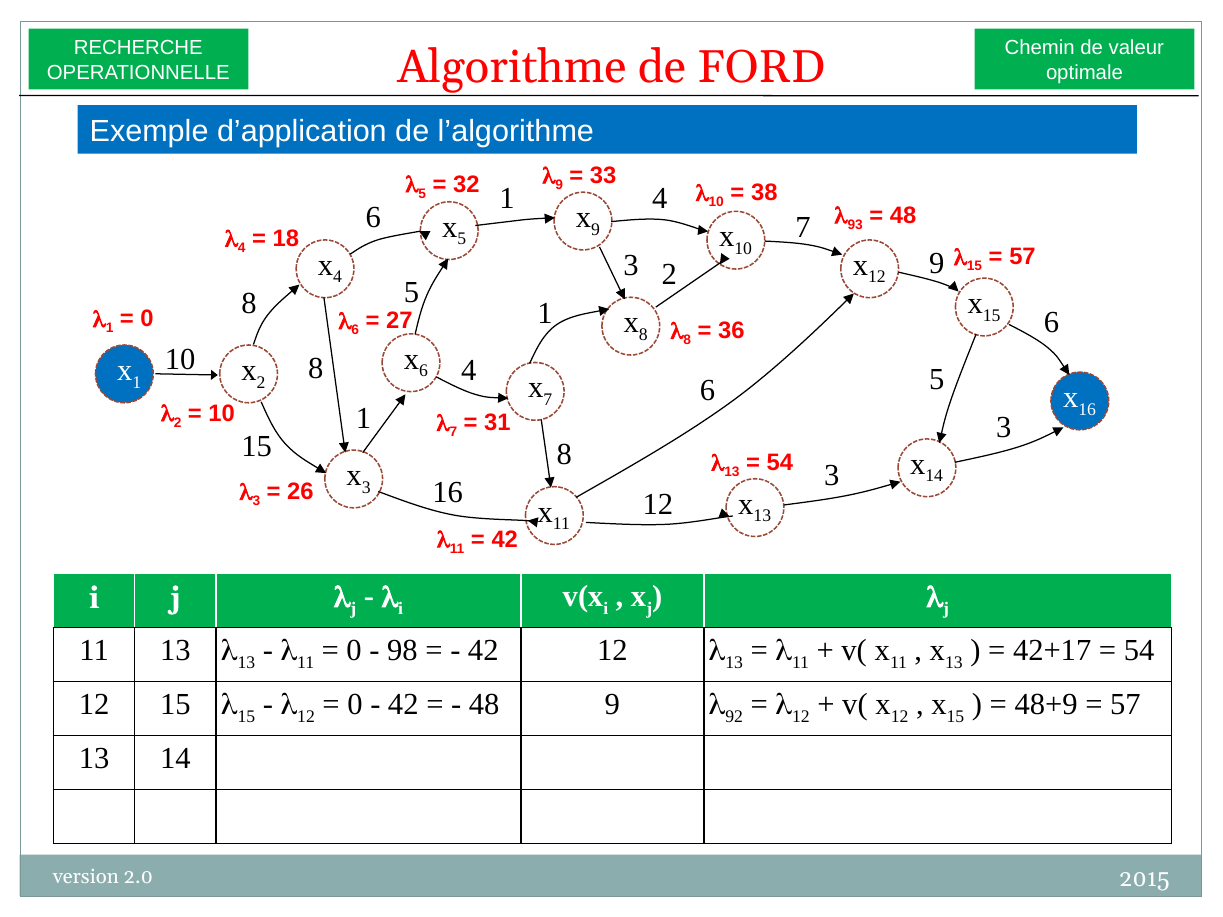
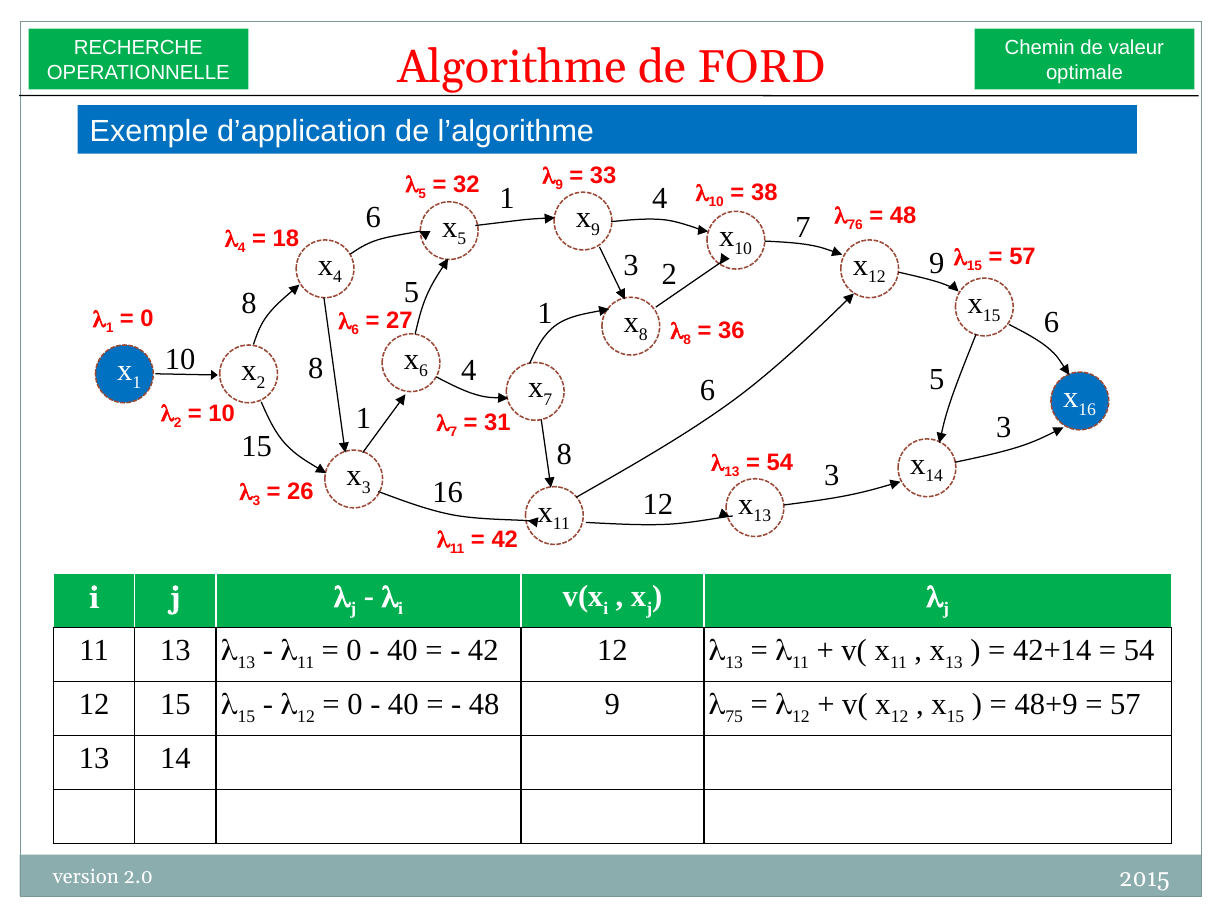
93: 93 -> 76
98 at (402, 651): 98 -> 40
42+17: 42+17 -> 42+14
42 at (403, 705): 42 -> 40
92: 92 -> 75
